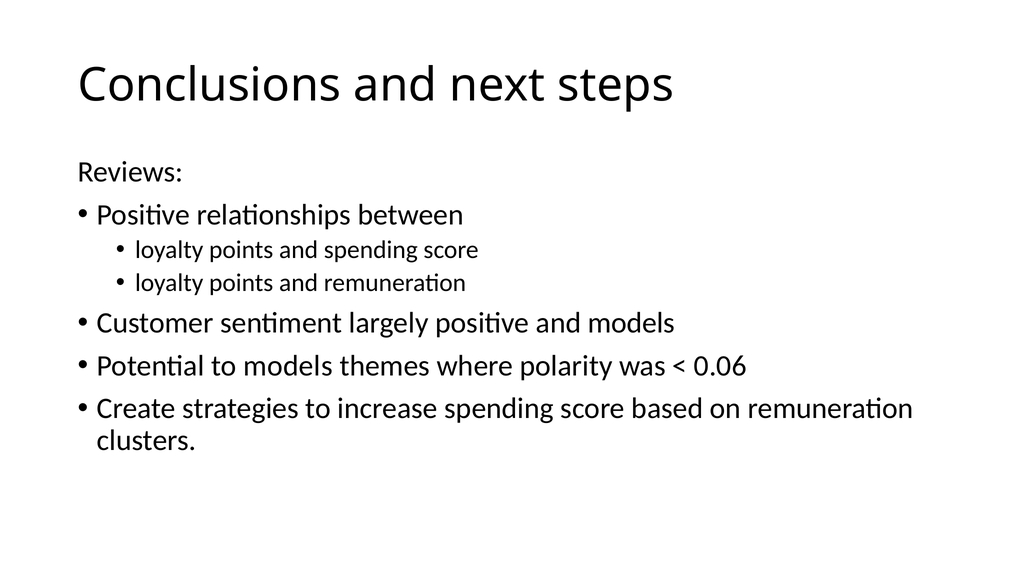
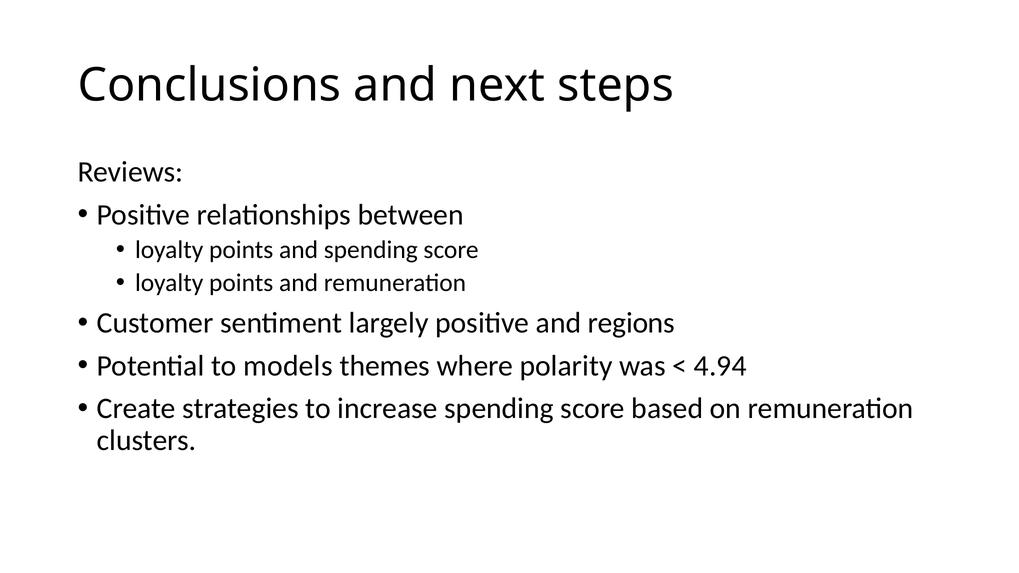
and models: models -> regions
0.06: 0.06 -> 4.94
